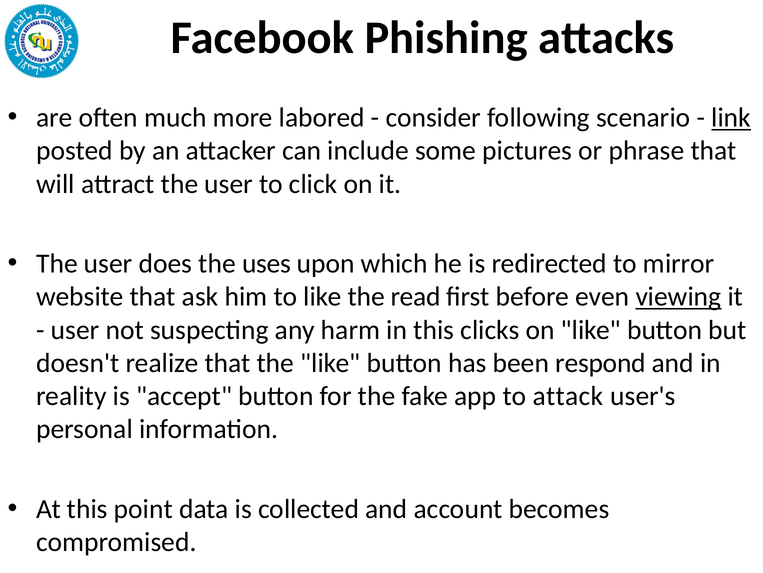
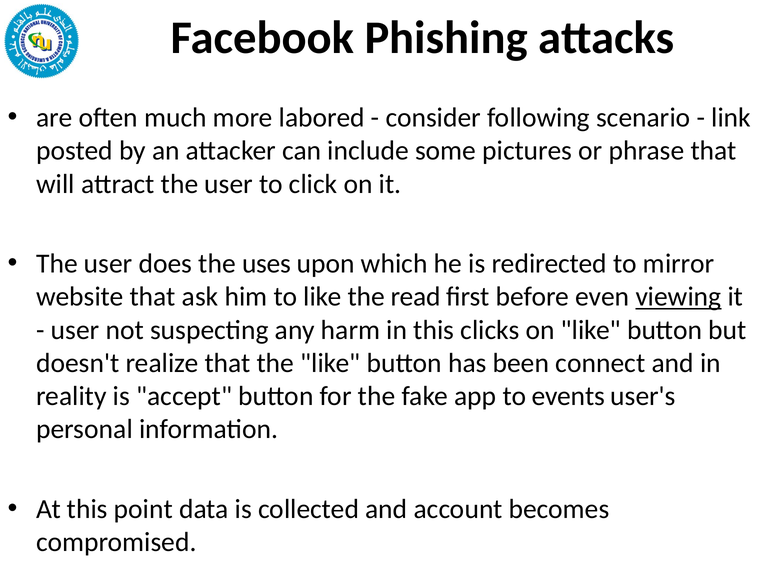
link underline: present -> none
respond: respond -> connect
attack: attack -> events
